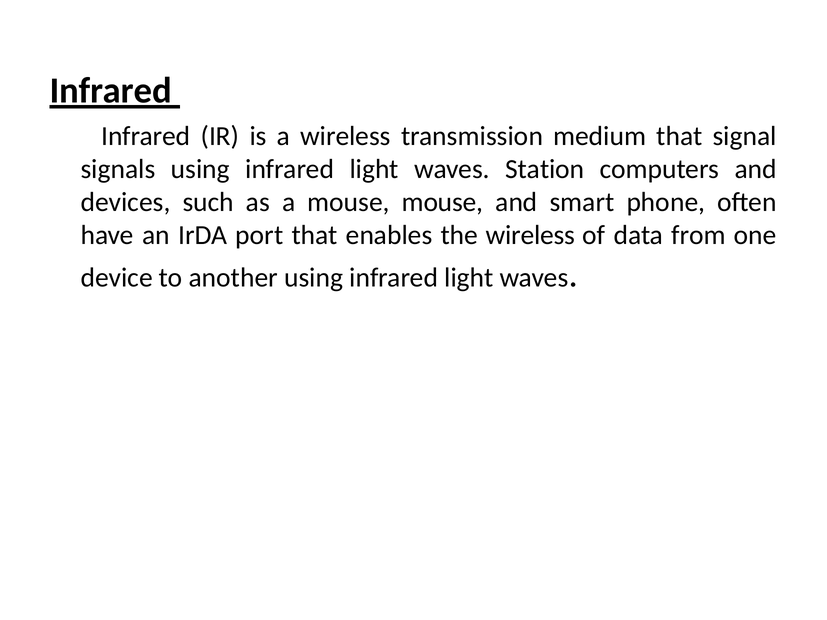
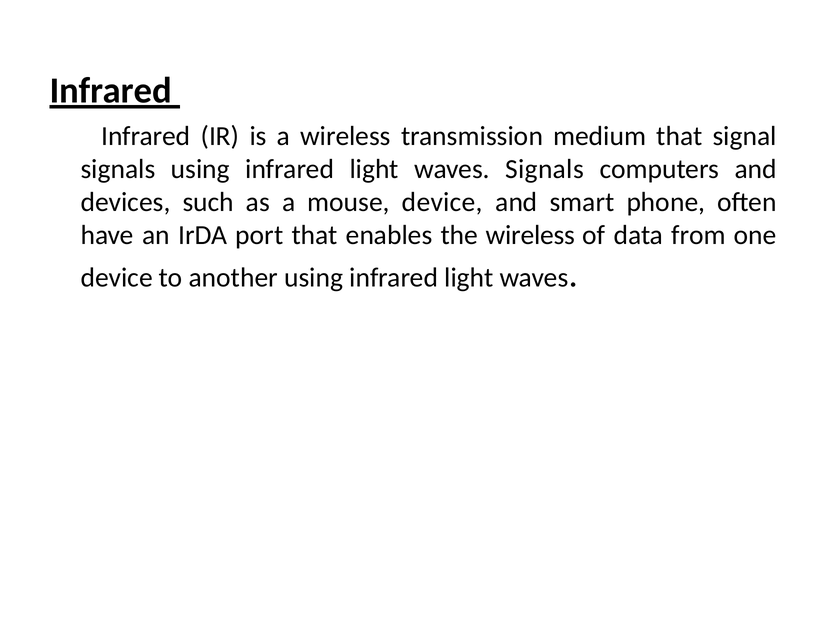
waves Station: Station -> Signals
mouse mouse: mouse -> device
